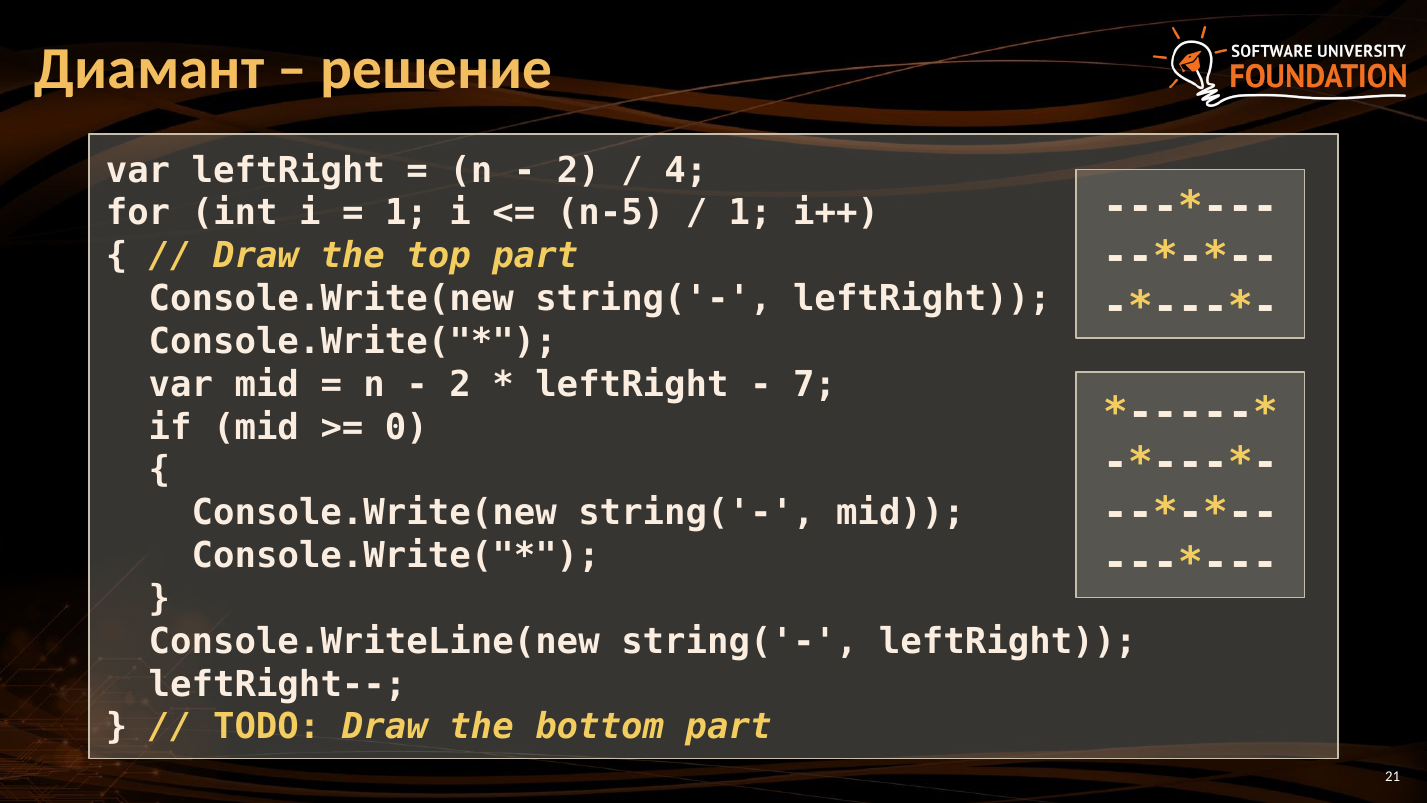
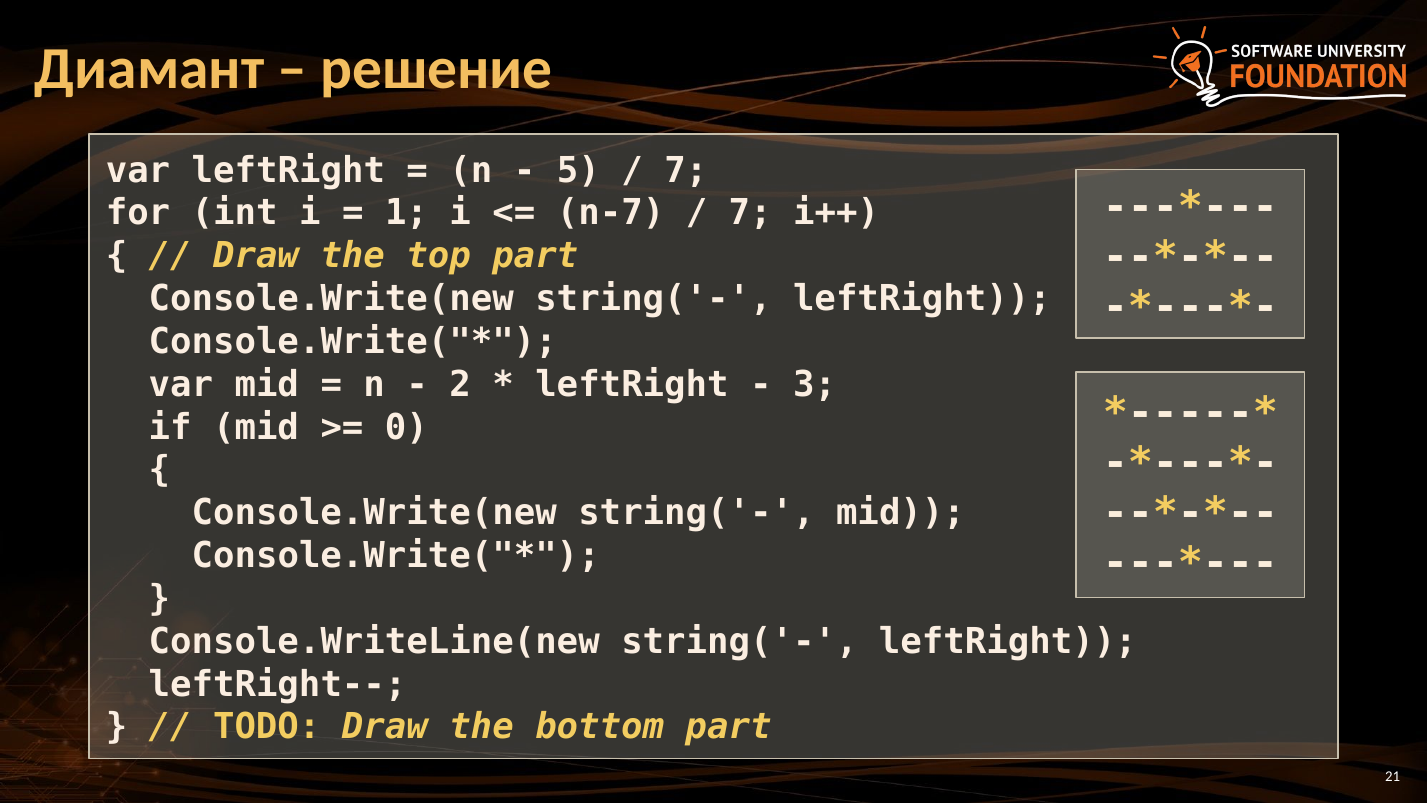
2 at (578, 170): 2 -> 5
4 at (686, 170): 4 -> 7
n-5: n-5 -> n-7
1 at (750, 213): 1 -> 7
7: 7 -> 3
